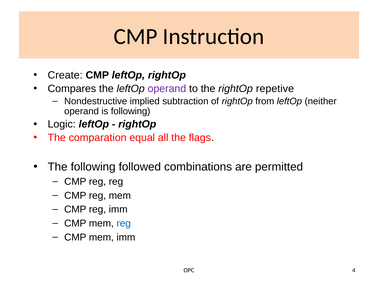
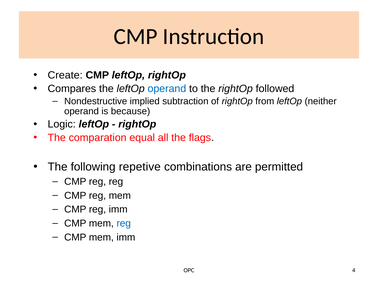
operand at (167, 89) colour: purple -> blue
repetive: repetive -> followed
is following: following -> because
followed: followed -> repetive
